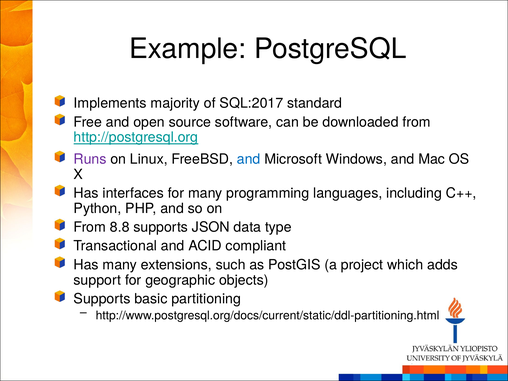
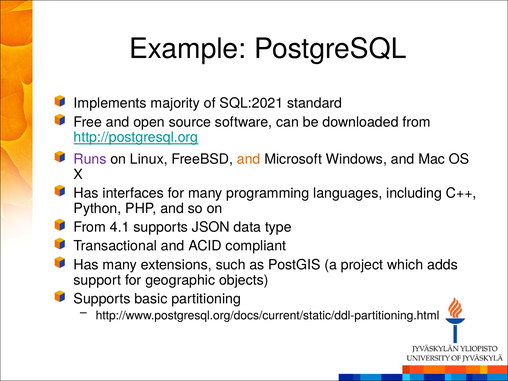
SQL:2017: SQL:2017 -> SQL:2021
and at (249, 159) colour: blue -> orange
8.8: 8.8 -> 4.1
